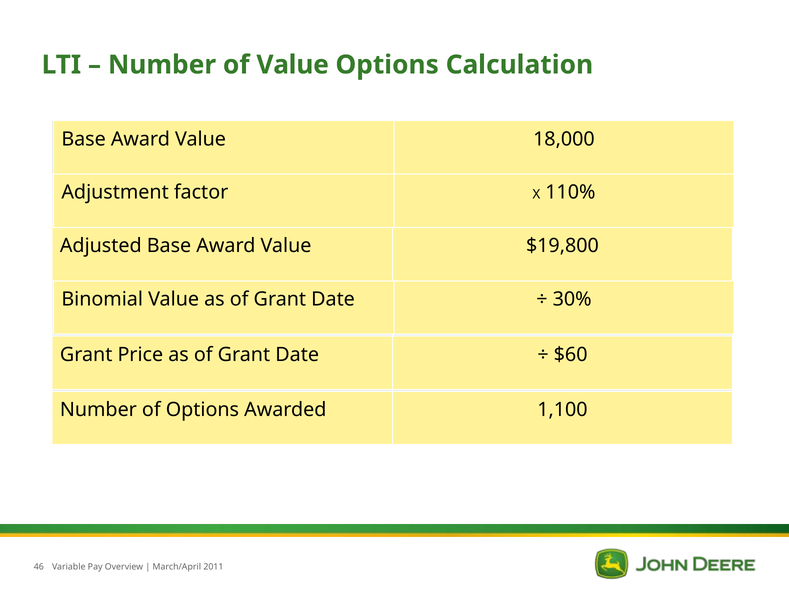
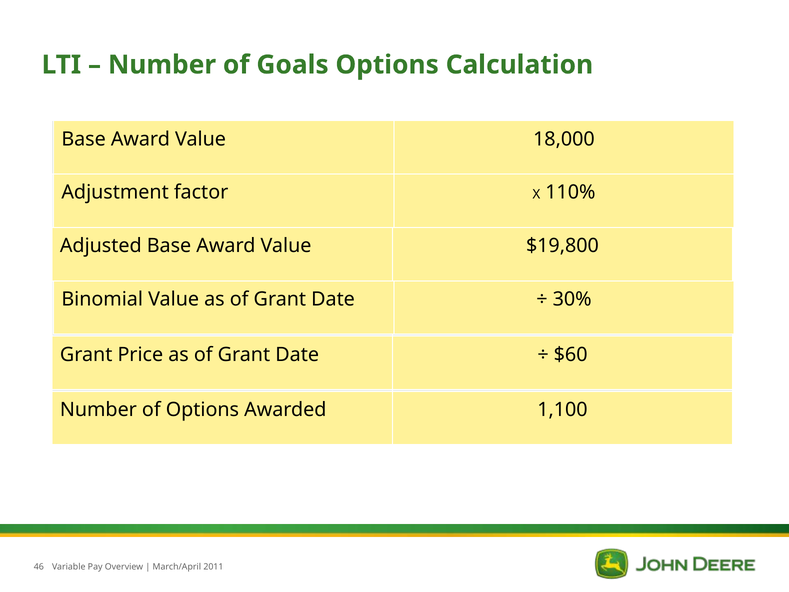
of Value: Value -> Goals
